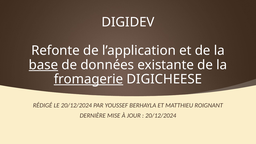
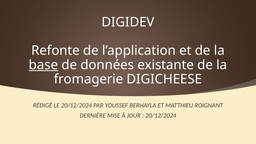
fromagerie underline: present -> none
